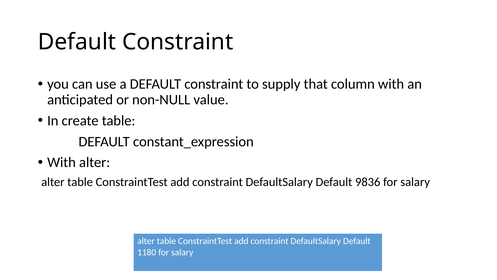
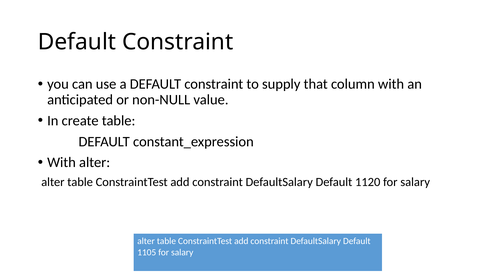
9836: 9836 -> 1120
1180: 1180 -> 1105
